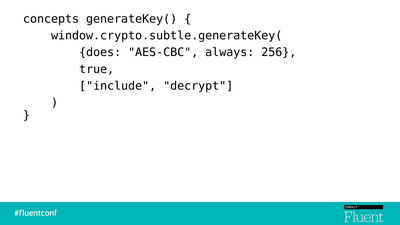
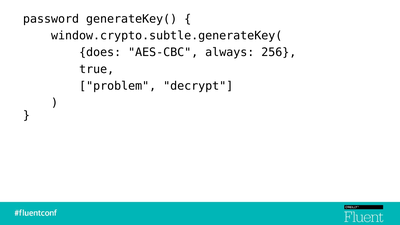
concepts: concepts -> password
include: include -> problem
